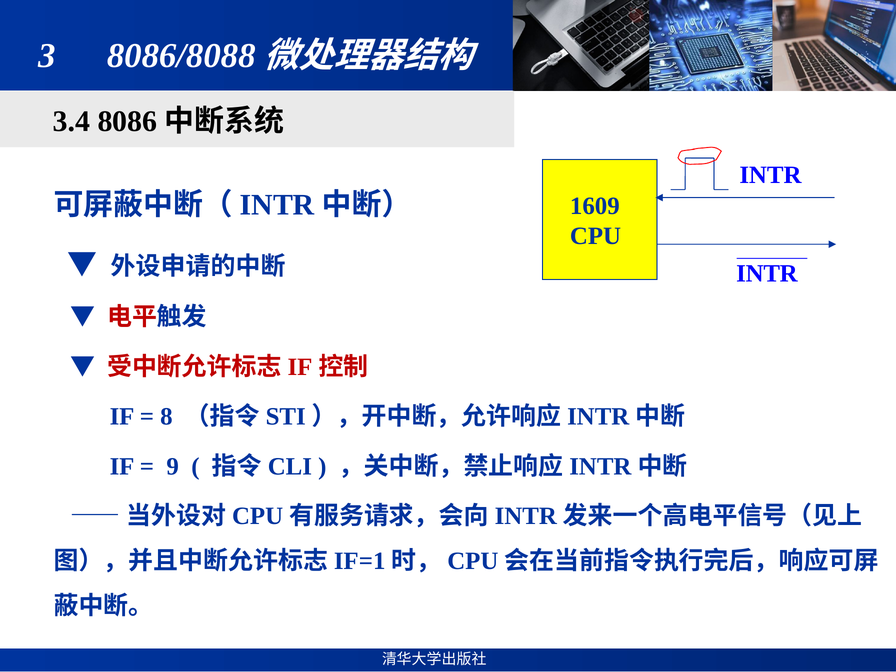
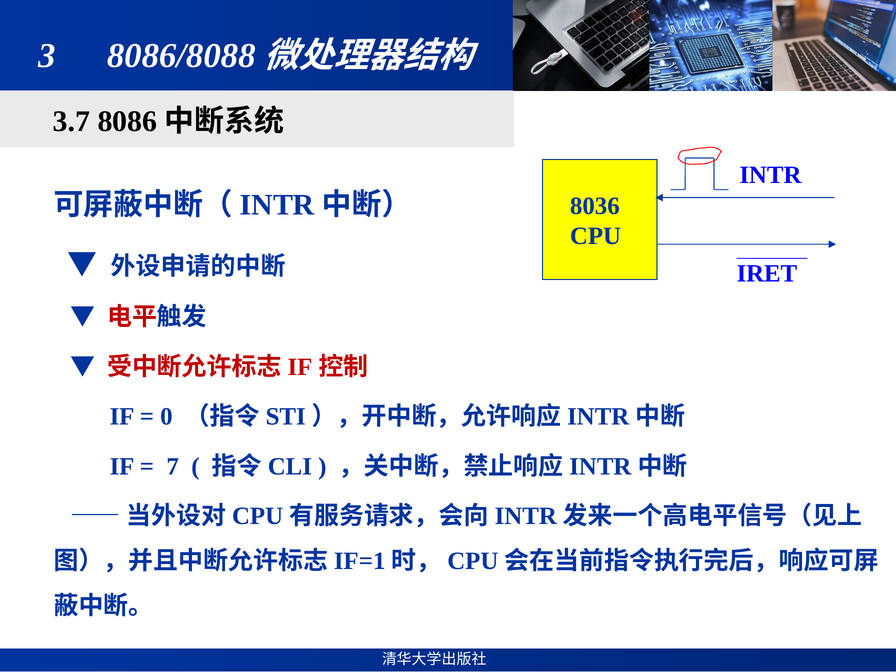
3.4: 3.4 -> 3.7
1609: 1609 -> 8036
INTR at (767, 274): INTR -> IRET
8: 8 -> 0
9: 9 -> 7
